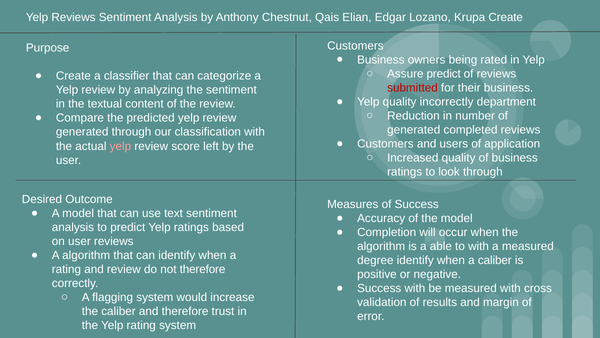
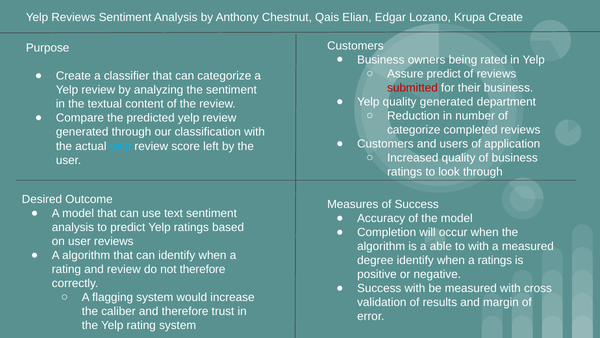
quality incorrectly: incorrectly -> generated
generated at (414, 130): generated -> categorize
yelp at (120, 146) colour: pink -> light blue
a caliber: caliber -> ratings
